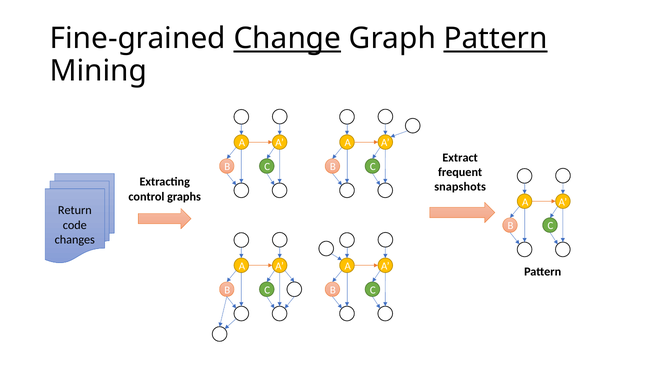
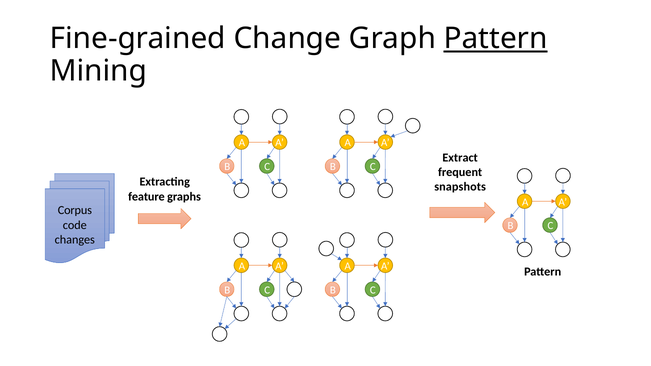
Change underline: present -> none
control: control -> feature
Return: Return -> Corpus
